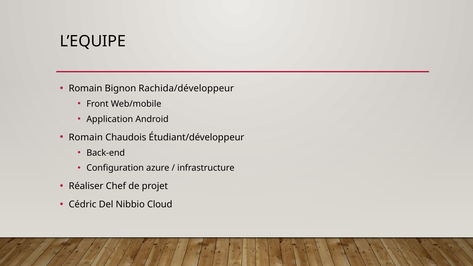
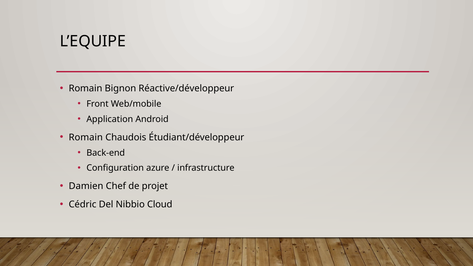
Rachida/développeur: Rachida/développeur -> Réactive/développeur
Réaliser: Réaliser -> Damien
